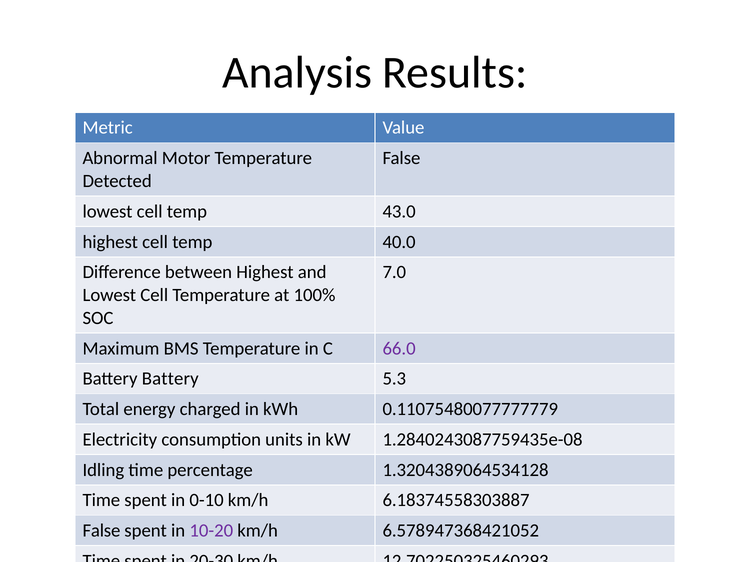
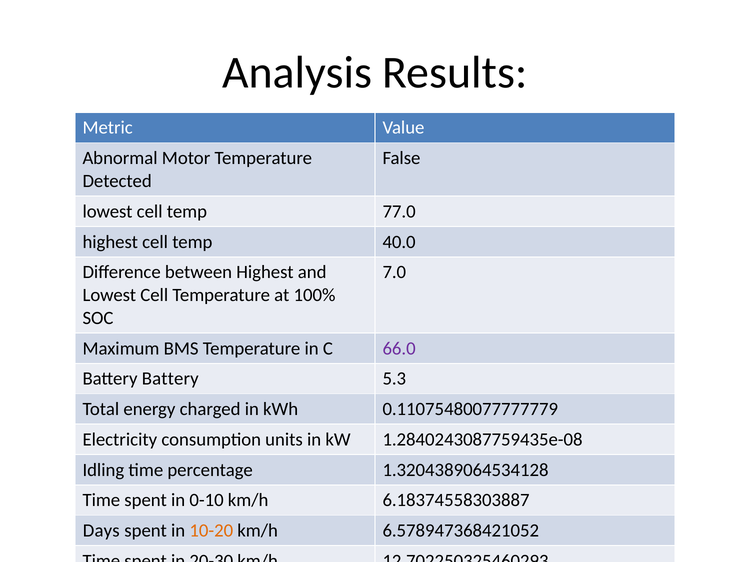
43.0: 43.0 -> 77.0
False at (101, 531): False -> Days
10-20 colour: purple -> orange
